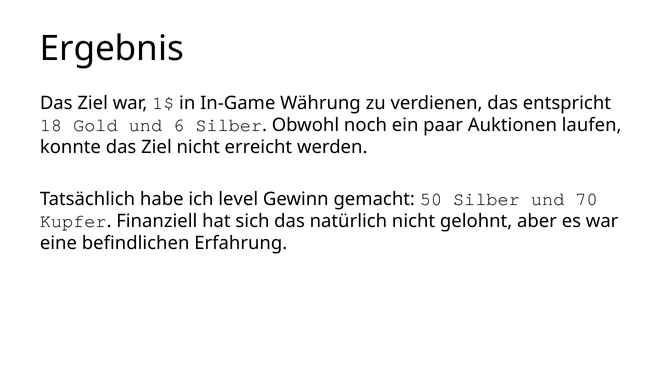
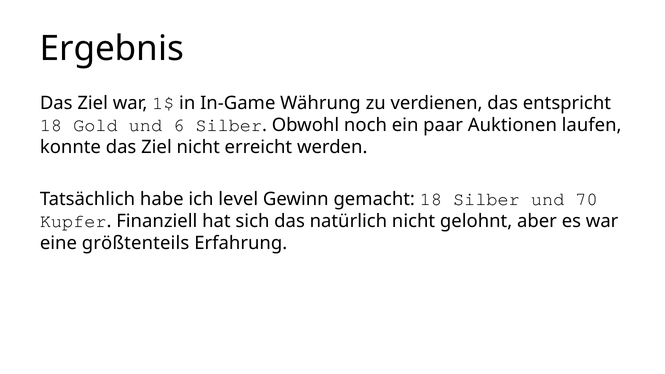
gemacht 50: 50 -> 18
befindlichen: befindlichen -> größtenteils
